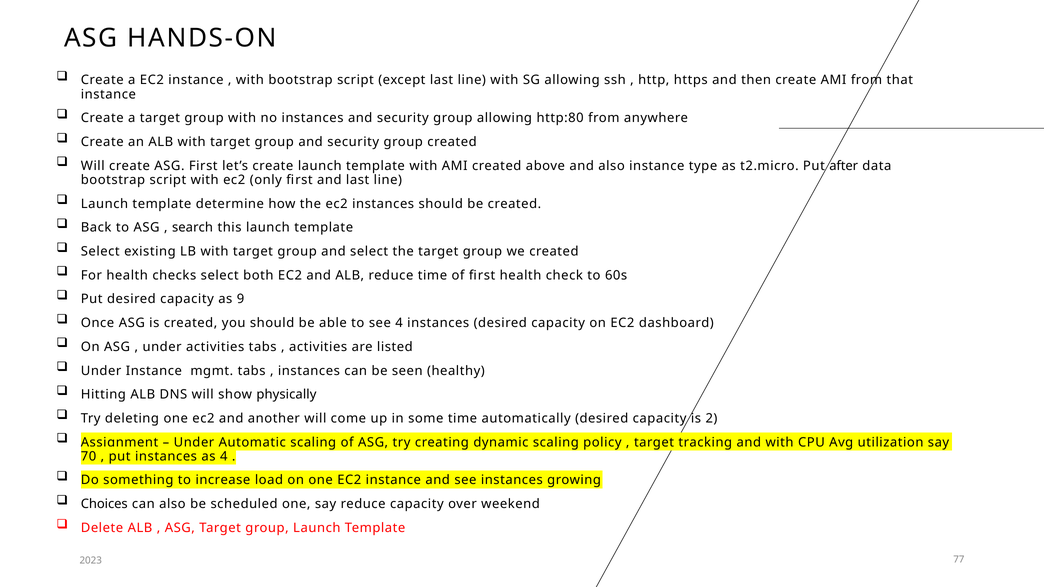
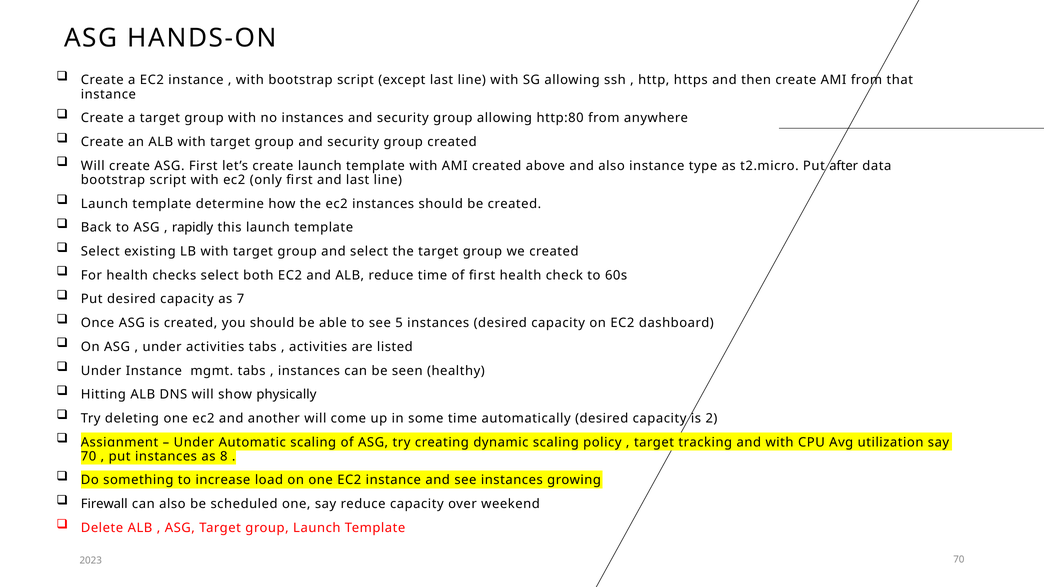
search: search -> rapidly
9: 9 -> 7
see 4: 4 -> 5
as 4: 4 -> 8
Choices: Choices -> Firewall
2023 77: 77 -> 70
